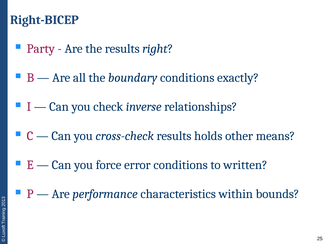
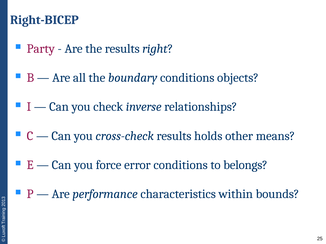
exactly: exactly -> objects
written: written -> belongs
